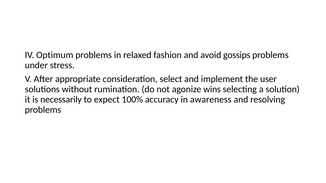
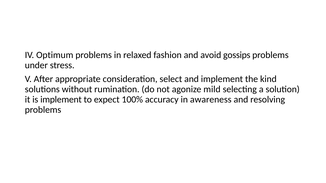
user: user -> kind
wins: wins -> mild
is necessarily: necessarily -> implement
